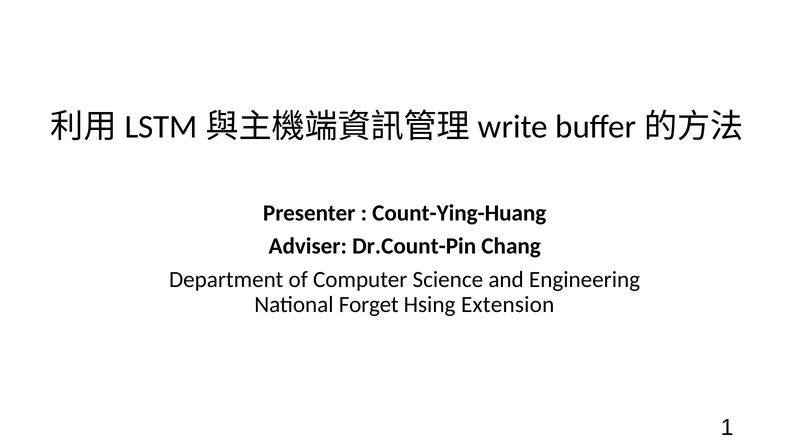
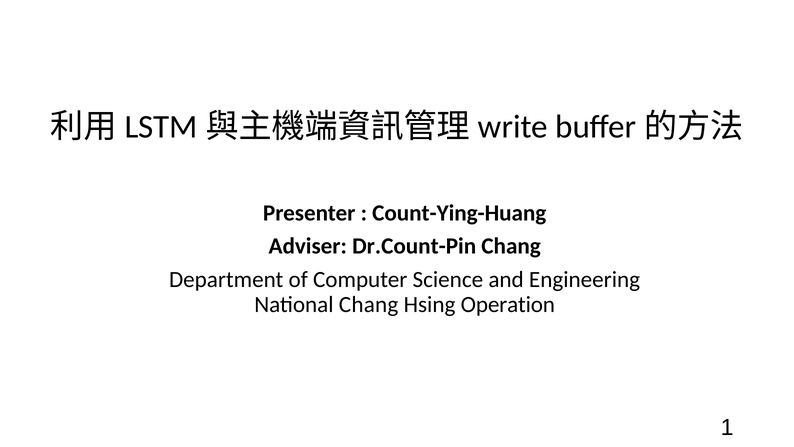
National Forget: Forget -> Chang
Extension: Extension -> Operation
